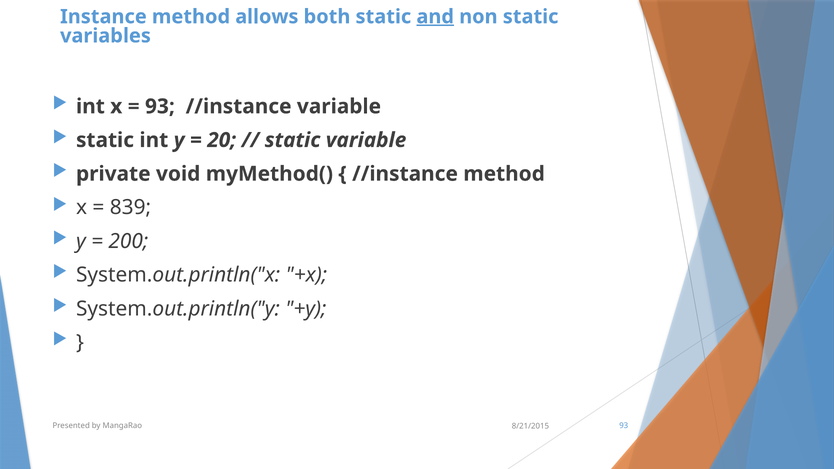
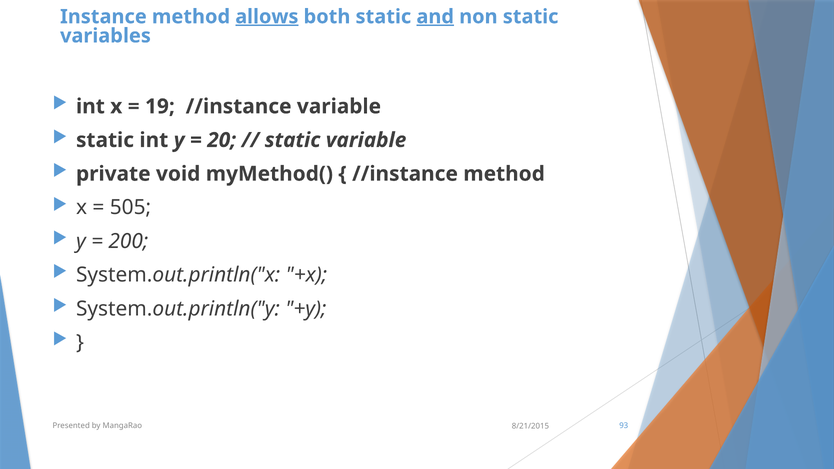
allows underline: none -> present
93 at (160, 106): 93 -> 19
839: 839 -> 505
